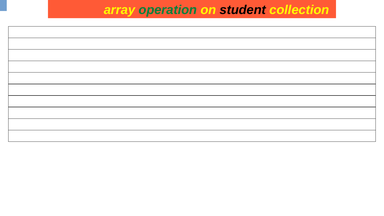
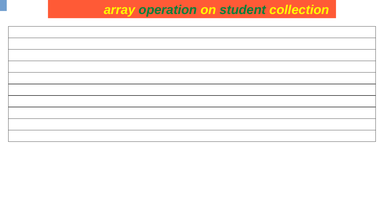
student colour: black -> green
